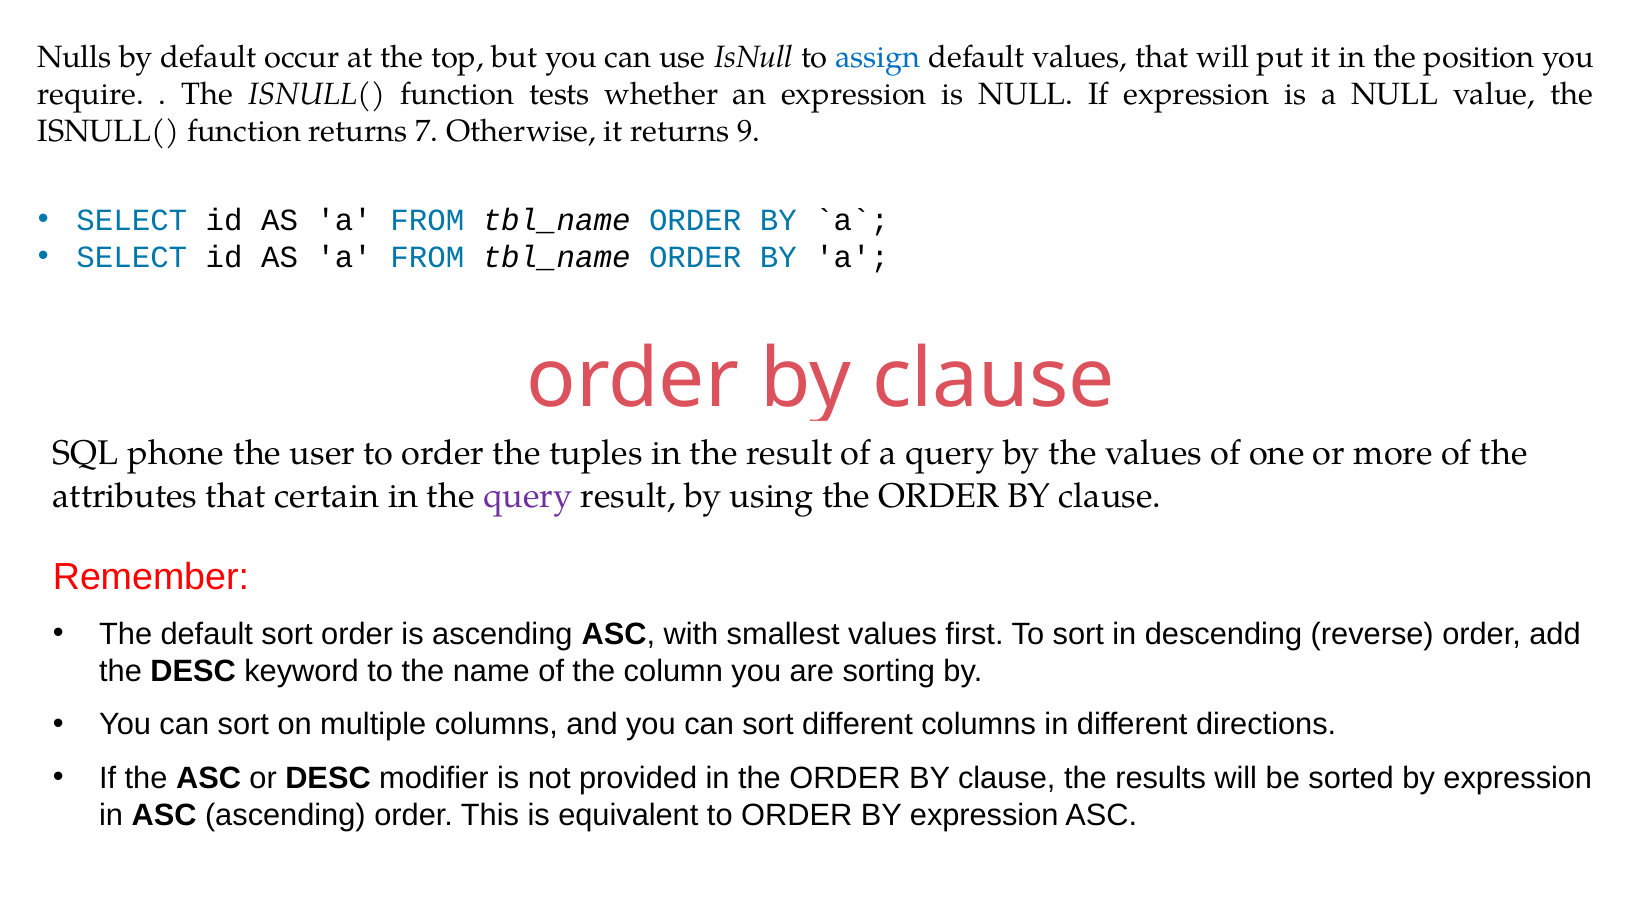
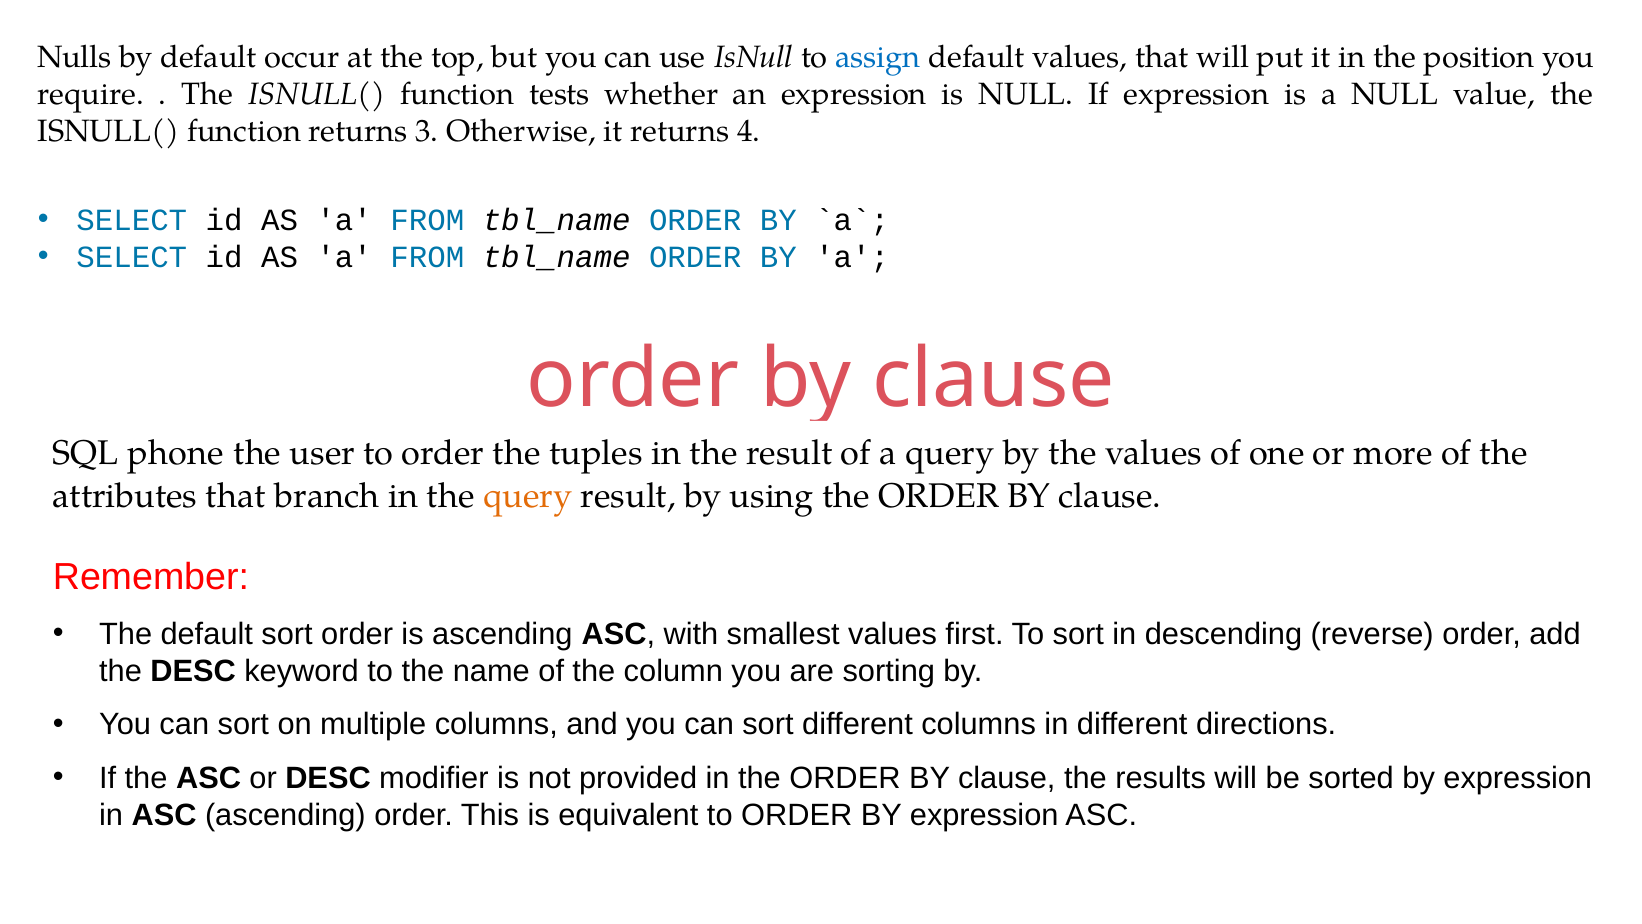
7: 7 -> 3
9: 9 -> 4
certain: certain -> branch
query at (528, 496) colour: purple -> orange
